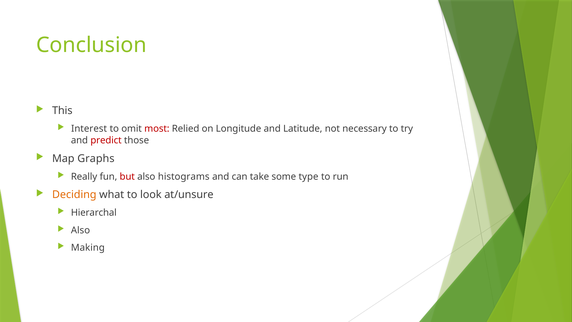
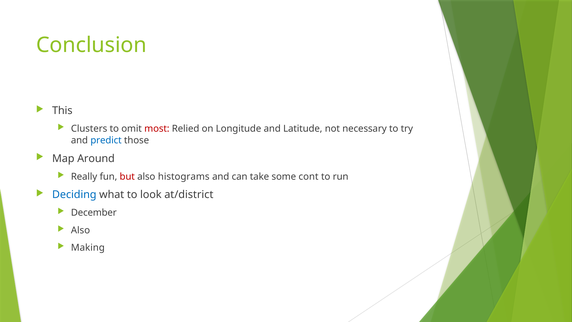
Interest: Interest -> Clusters
predict colour: red -> blue
Graphs: Graphs -> Around
type: type -> cont
Deciding colour: orange -> blue
at/unsure: at/unsure -> at/district
Hierarchal: Hierarchal -> December
